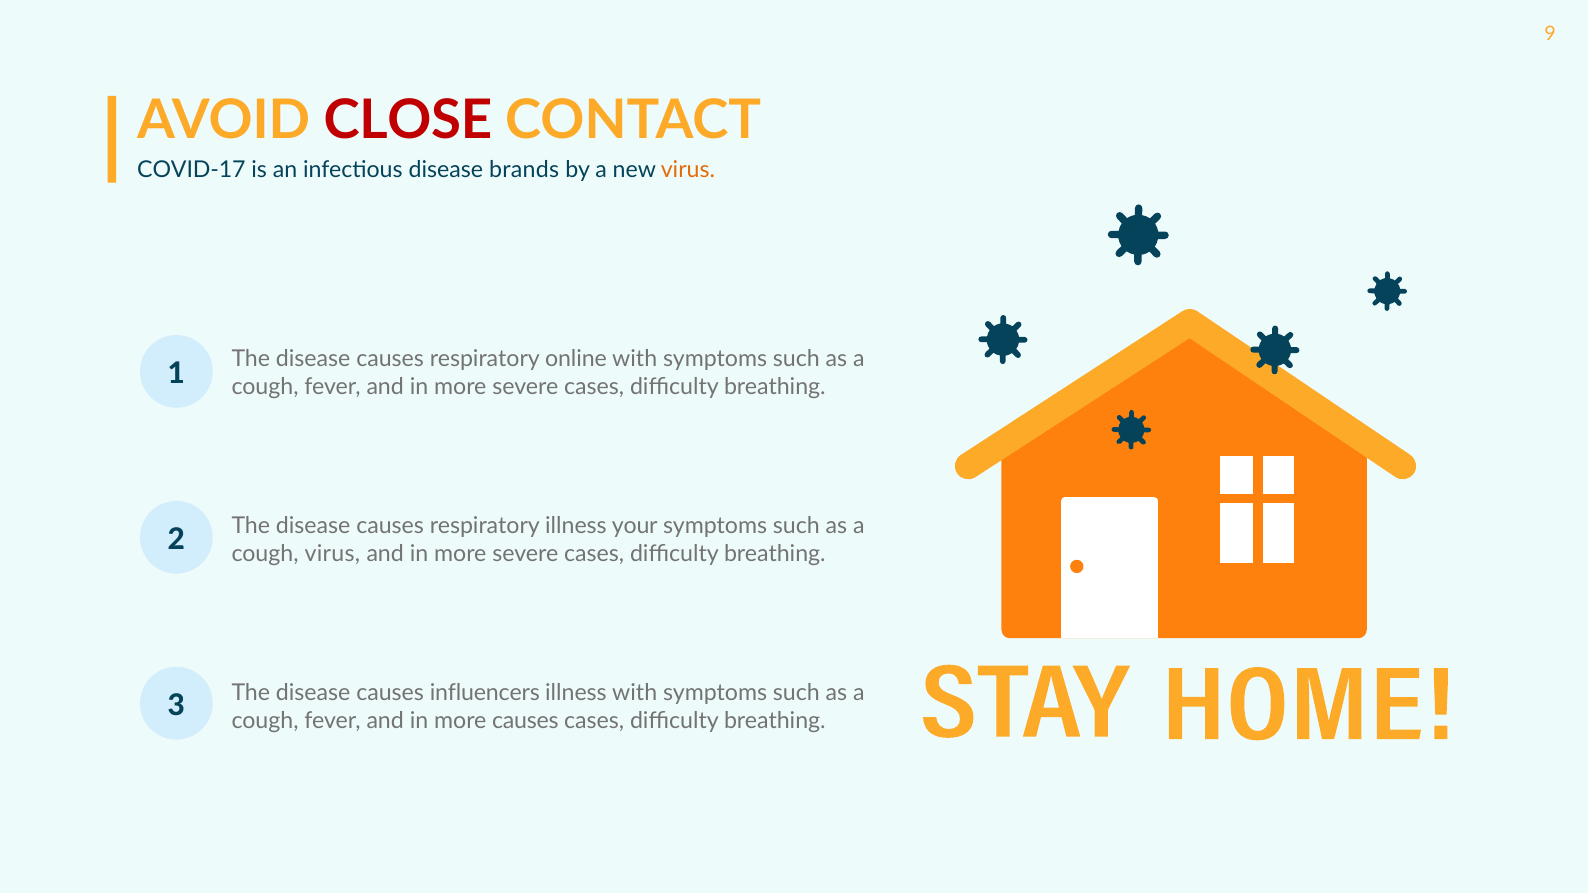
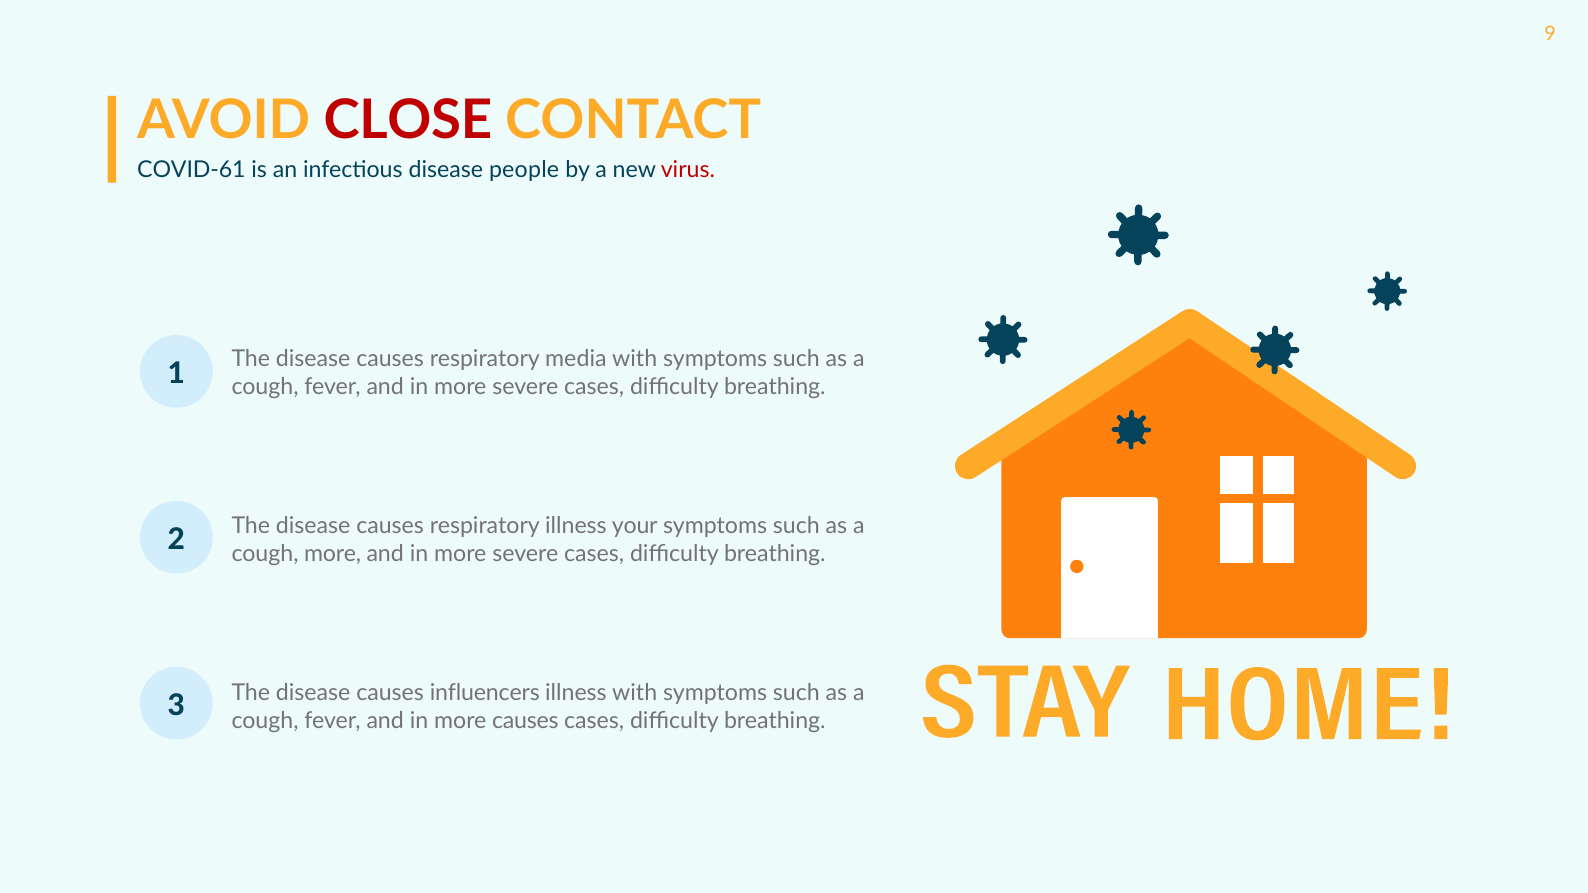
COVID-17: COVID-17 -> COVID-61
brands: brands -> people
virus at (688, 170) colour: orange -> red
online: online -> media
cough virus: virus -> more
